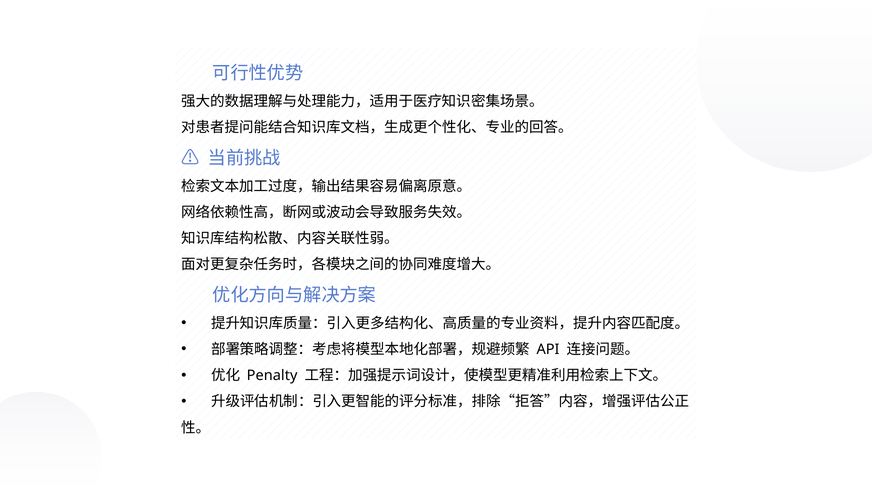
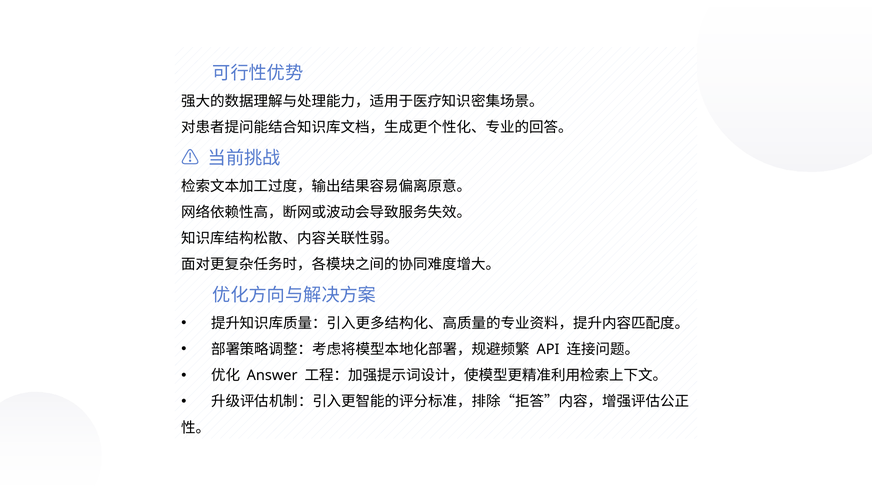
Penalty: Penalty -> Answer
